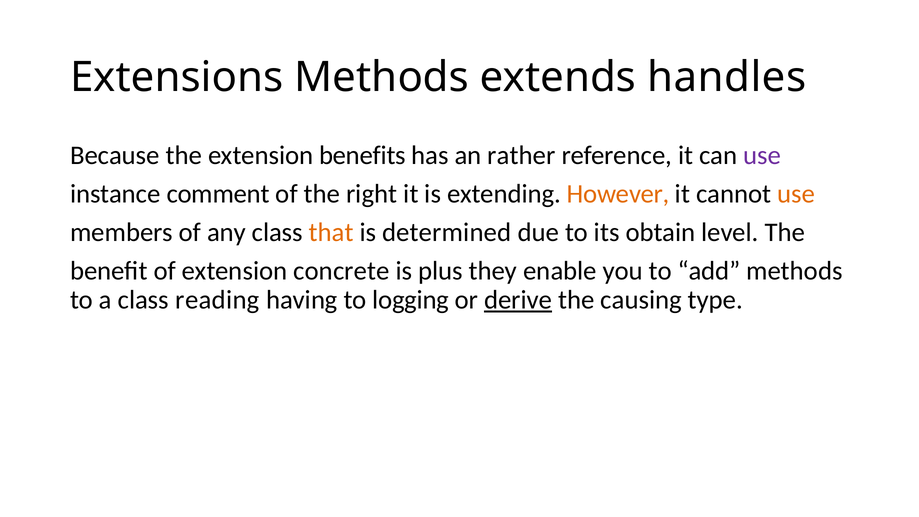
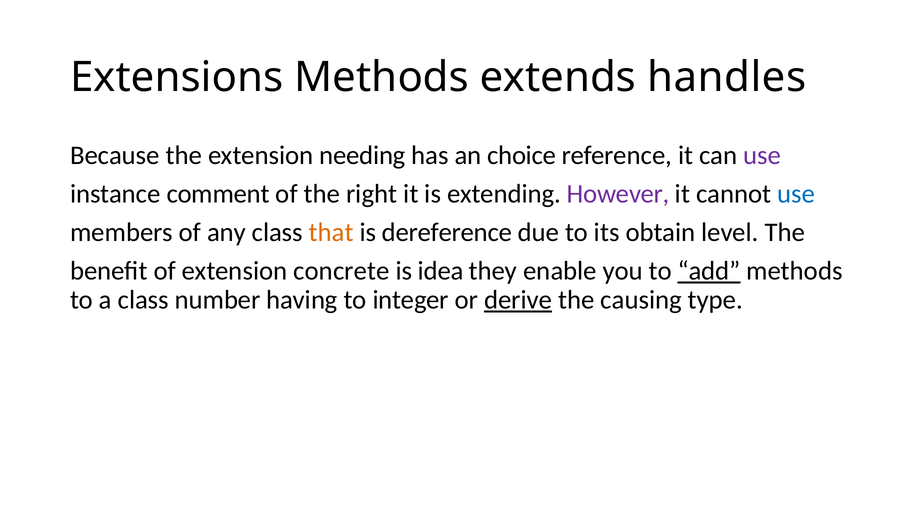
benefits: benefits -> needing
rather: rather -> choice
However colour: orange -> purple
use at (796, 194) colour: orange -> blue
determined: determined -> dereference
plus: plus -> idea
add underline: none -> present
reading: reading -> number
logging: logging -> integer
